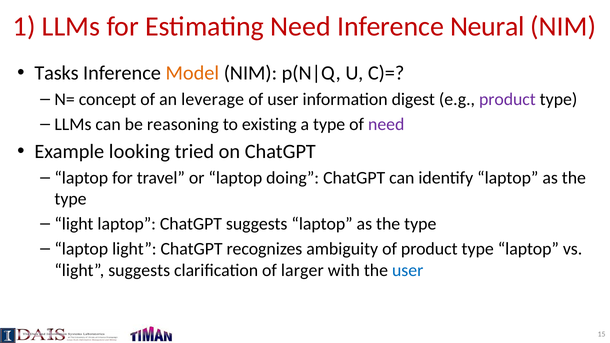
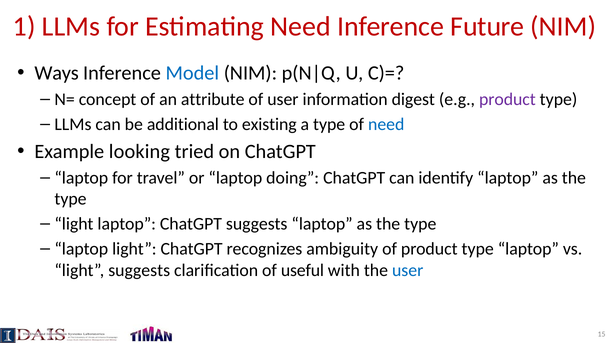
Neural: Neural -> Future
Tasks: Tasks -> Ways
Model colour: orange -> blue
leverage: leverage -> attribute
reasoning: reasoning -> additional
need at (386, 124) colour: purple -> blue
larger: larger -> useful
